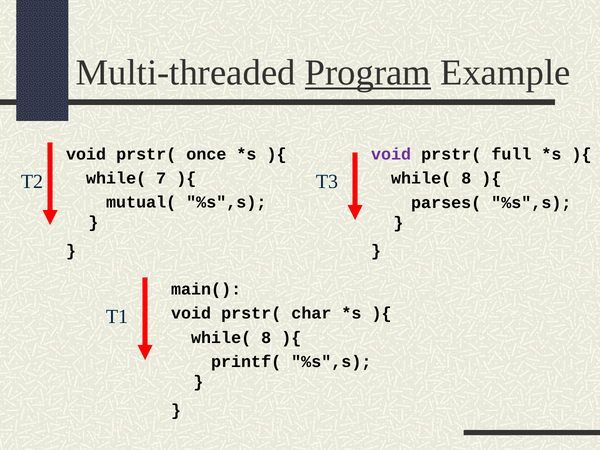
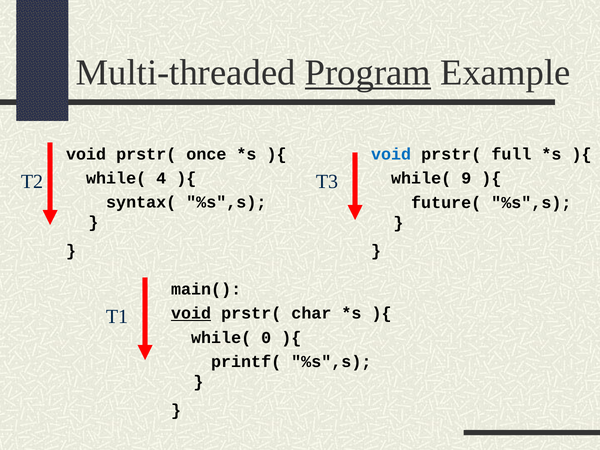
void at (391, 154) colour: purple -> blue
7: 7 -> 4
8 at (466, 178): 8 -> 9
mutual(: mutual( -> syntax(
parses(: parses( -> future(
void at (191, 313) underline: none -> present
8 at (266, 338): 8 -> 0
